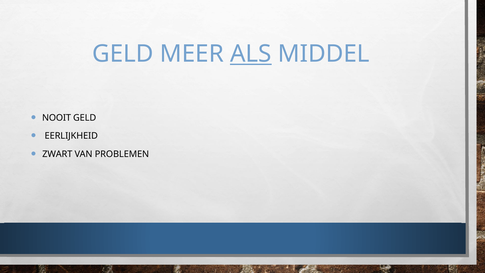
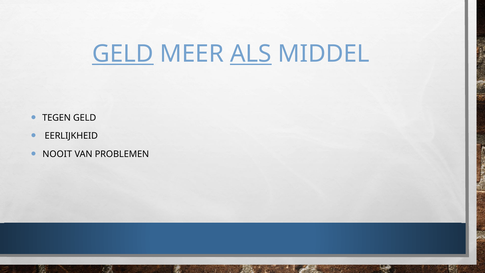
GELD at (123, 54) underline: none -> present
NOOIT: NOOIT -> TEGEN
ZWART: ZWART -> NOOIT
